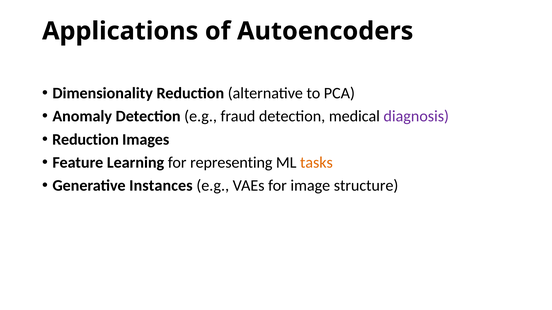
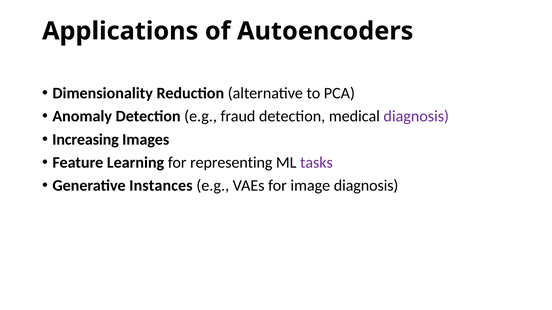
Reduction at (86, 140): Reduction -> Increasing
tasks colour: orange -> purple
image structure: structure -> diagnosis
